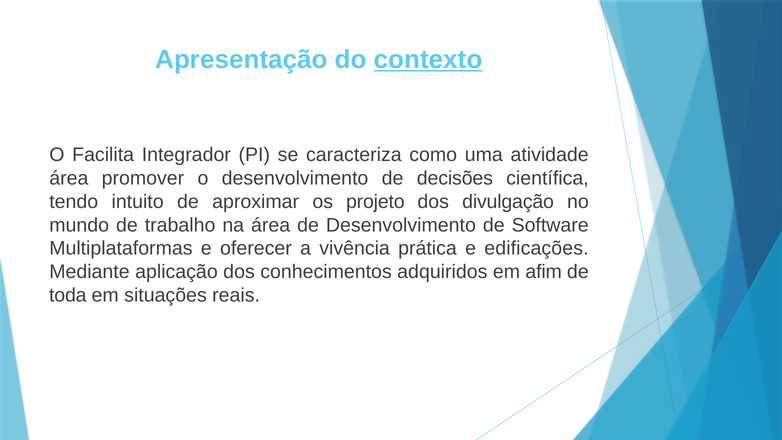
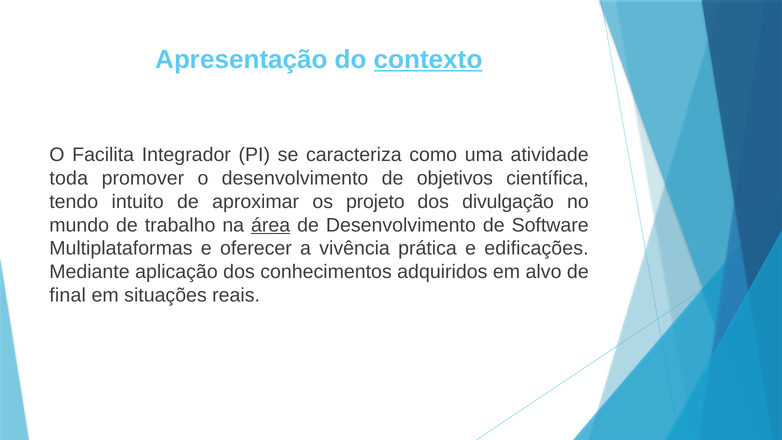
área at (69, 178): área -> toda
decisões: decisões -> objetivos
área at (271, 225) underline: none -> present
afim: afim -> alvo
toda: toda -> final
